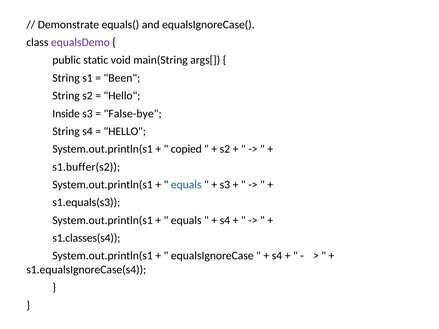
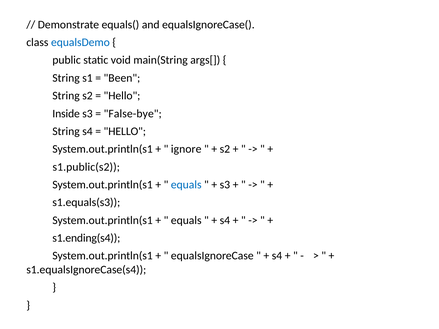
equalsDemo colour: purple -> blue
copied: copied -> ignore
s1.buffer(s2: s1.buffer(s2 -> s1.public(s2
s1.classes(s4: s1.classes(s4 -> s1.ending(s4
